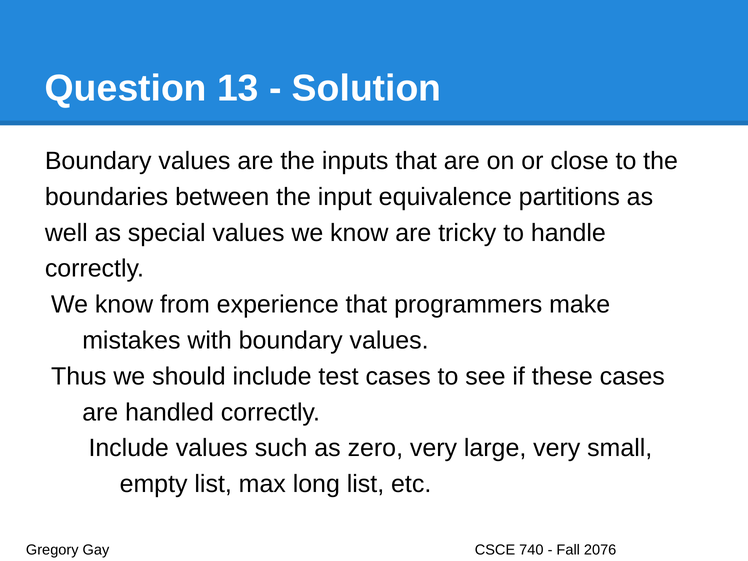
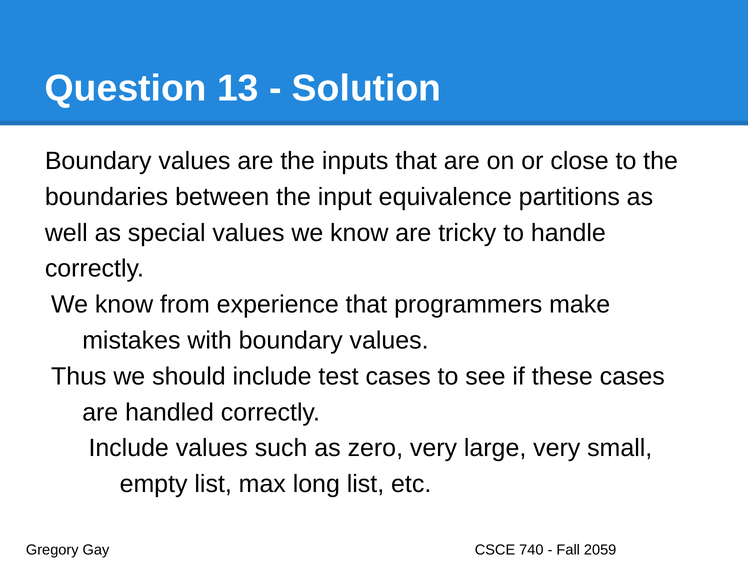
2076: 2076 -> 2059
